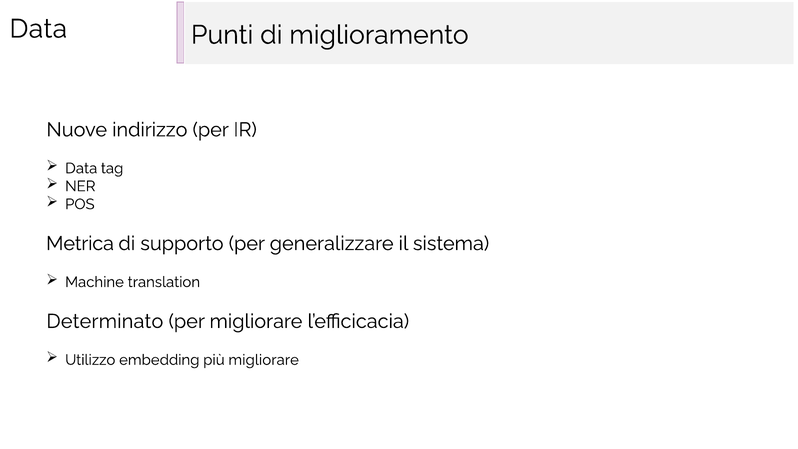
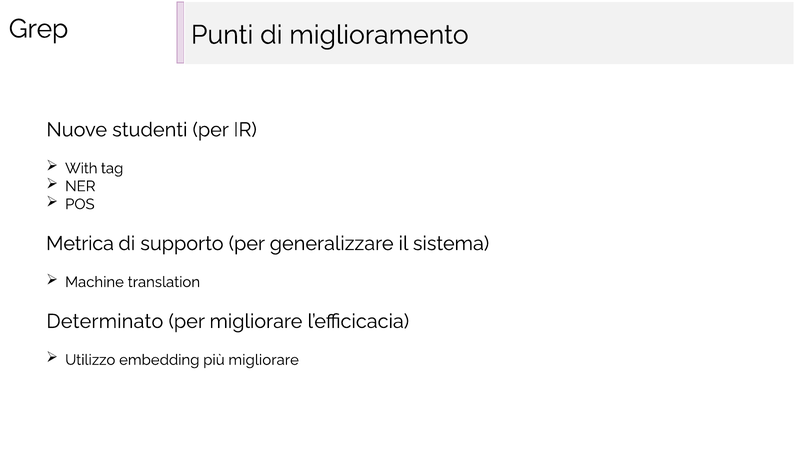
Data at (38, 29): Data -> Grep
indirizzo: indirizzo -> studenti
Data at (81, 168): Data -> With
